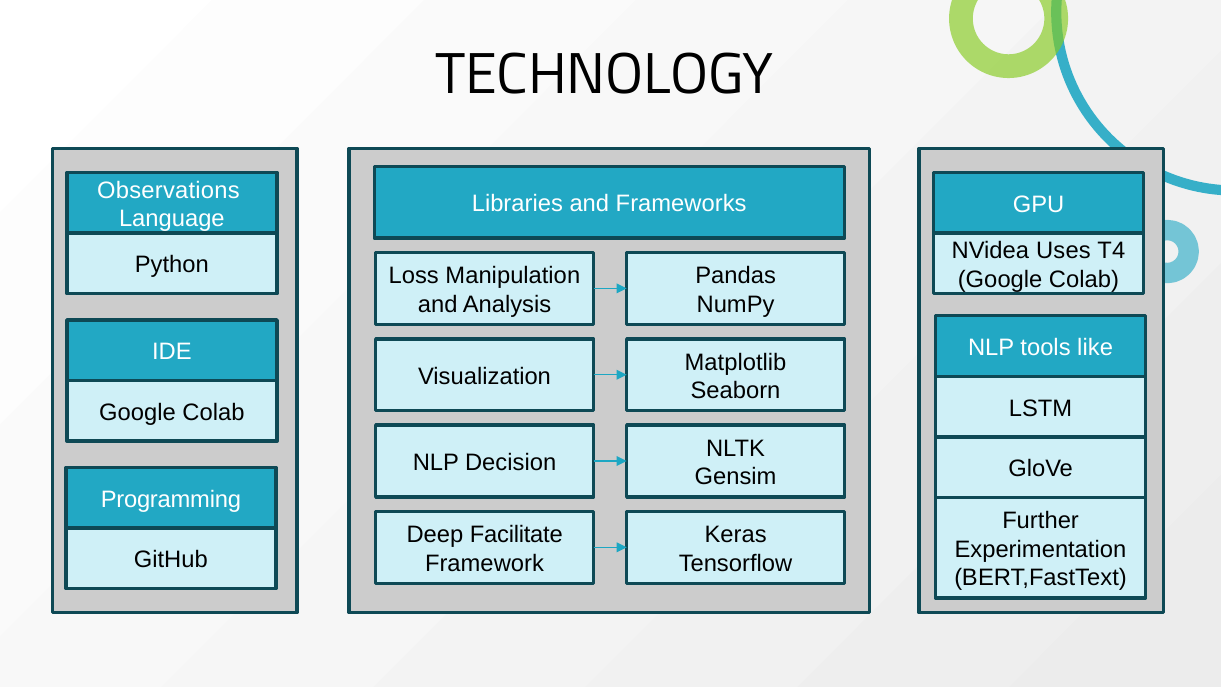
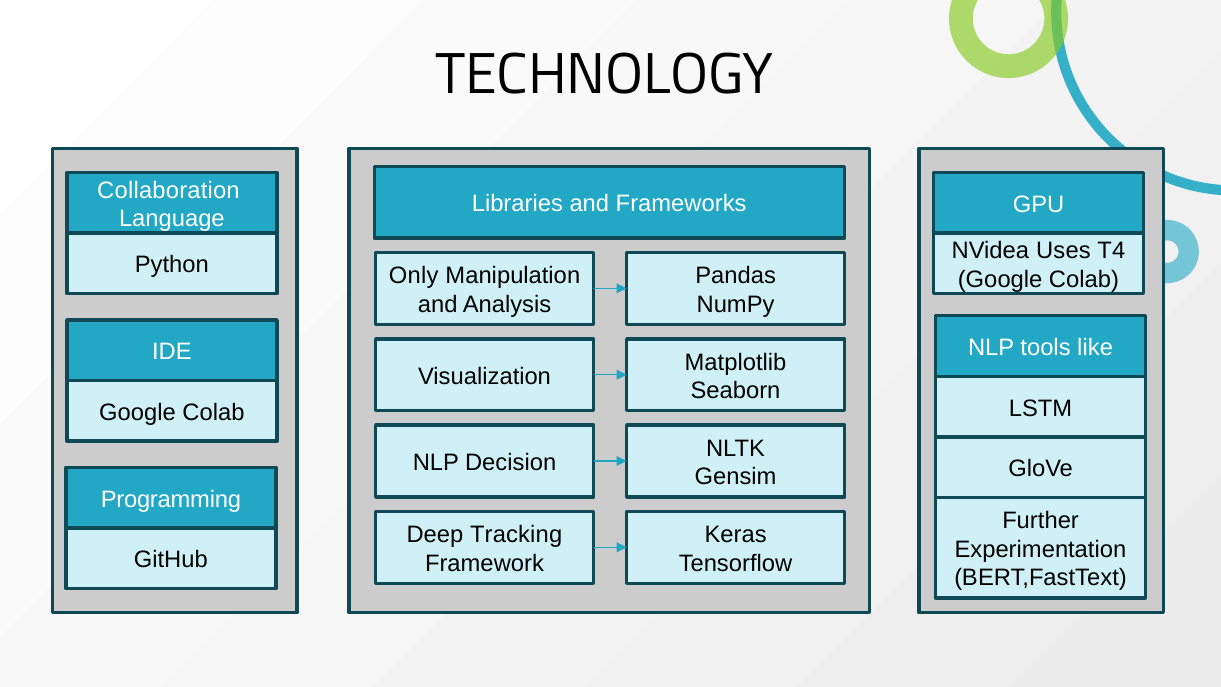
Observations: Observations -> Collaboration
Loss: Loss -> Only
Facilitate: Facilitate -> Tracking
